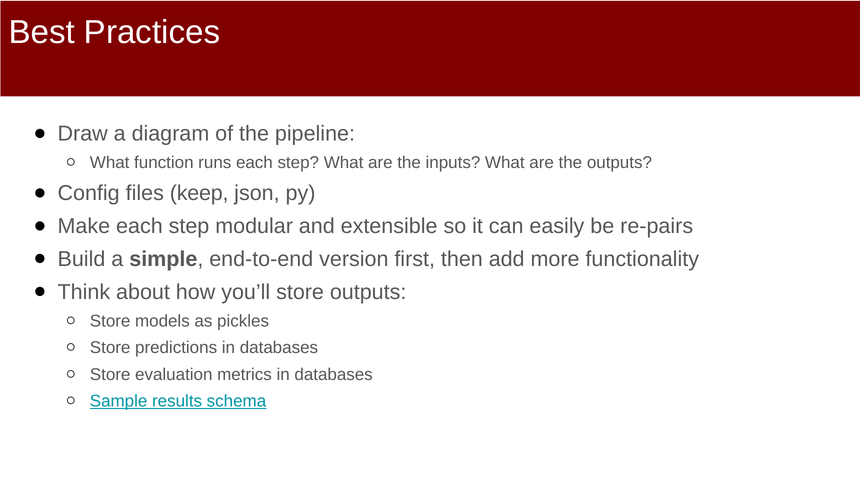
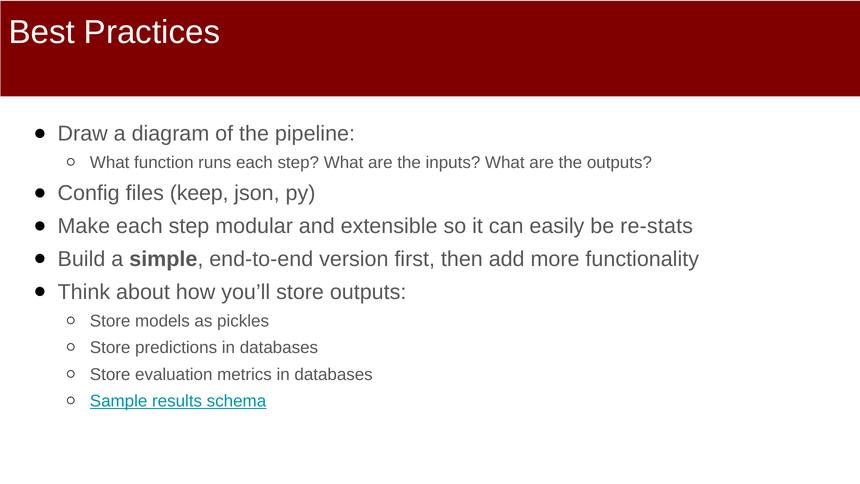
re-pairs: re-pairs -> re-stats
